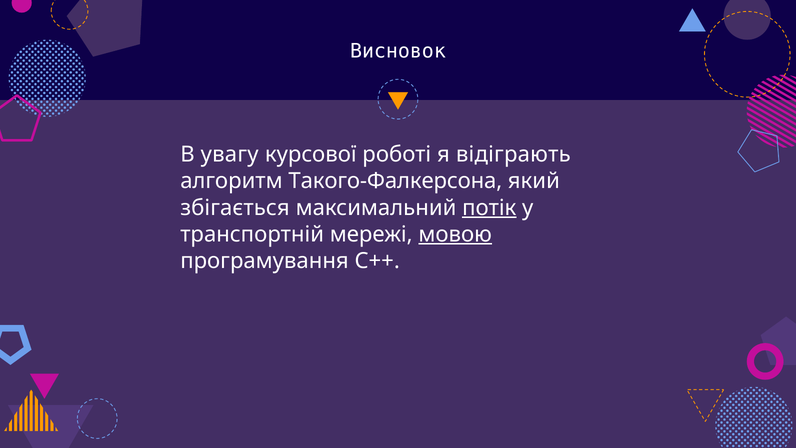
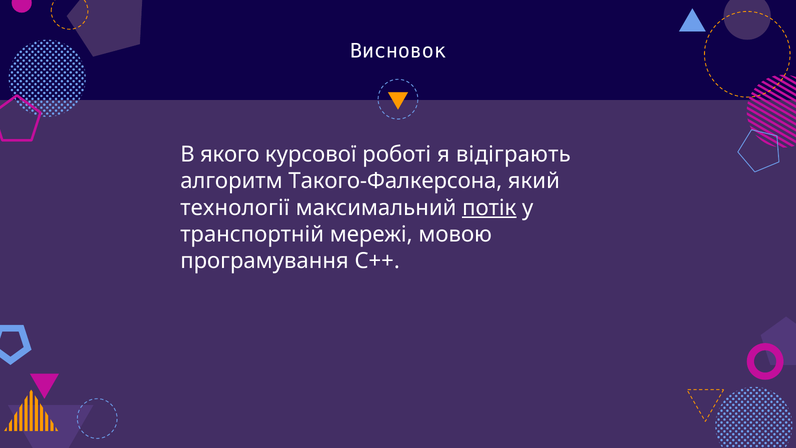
увагу: увагу -> якого
збiгається: збiгається -> технологiї
мовою underline: present -> none
